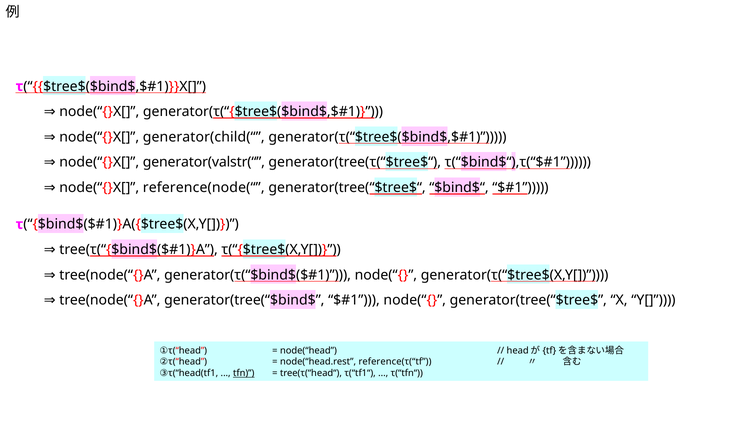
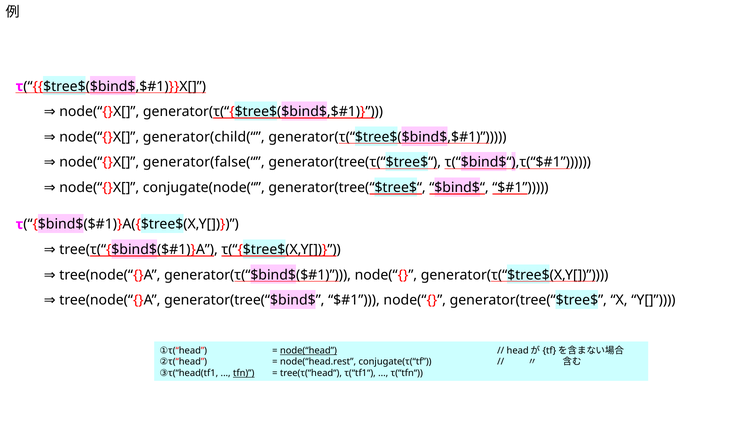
generator(valstr(“: generator(valstr(“ -> generator(false(“
reference(node(“: reference(node(“ -> conjugate(node(“
node(“head underline: none -> present
reference(τ(“tf: reference(τ(“tf -> conjugate(τ(“tf
